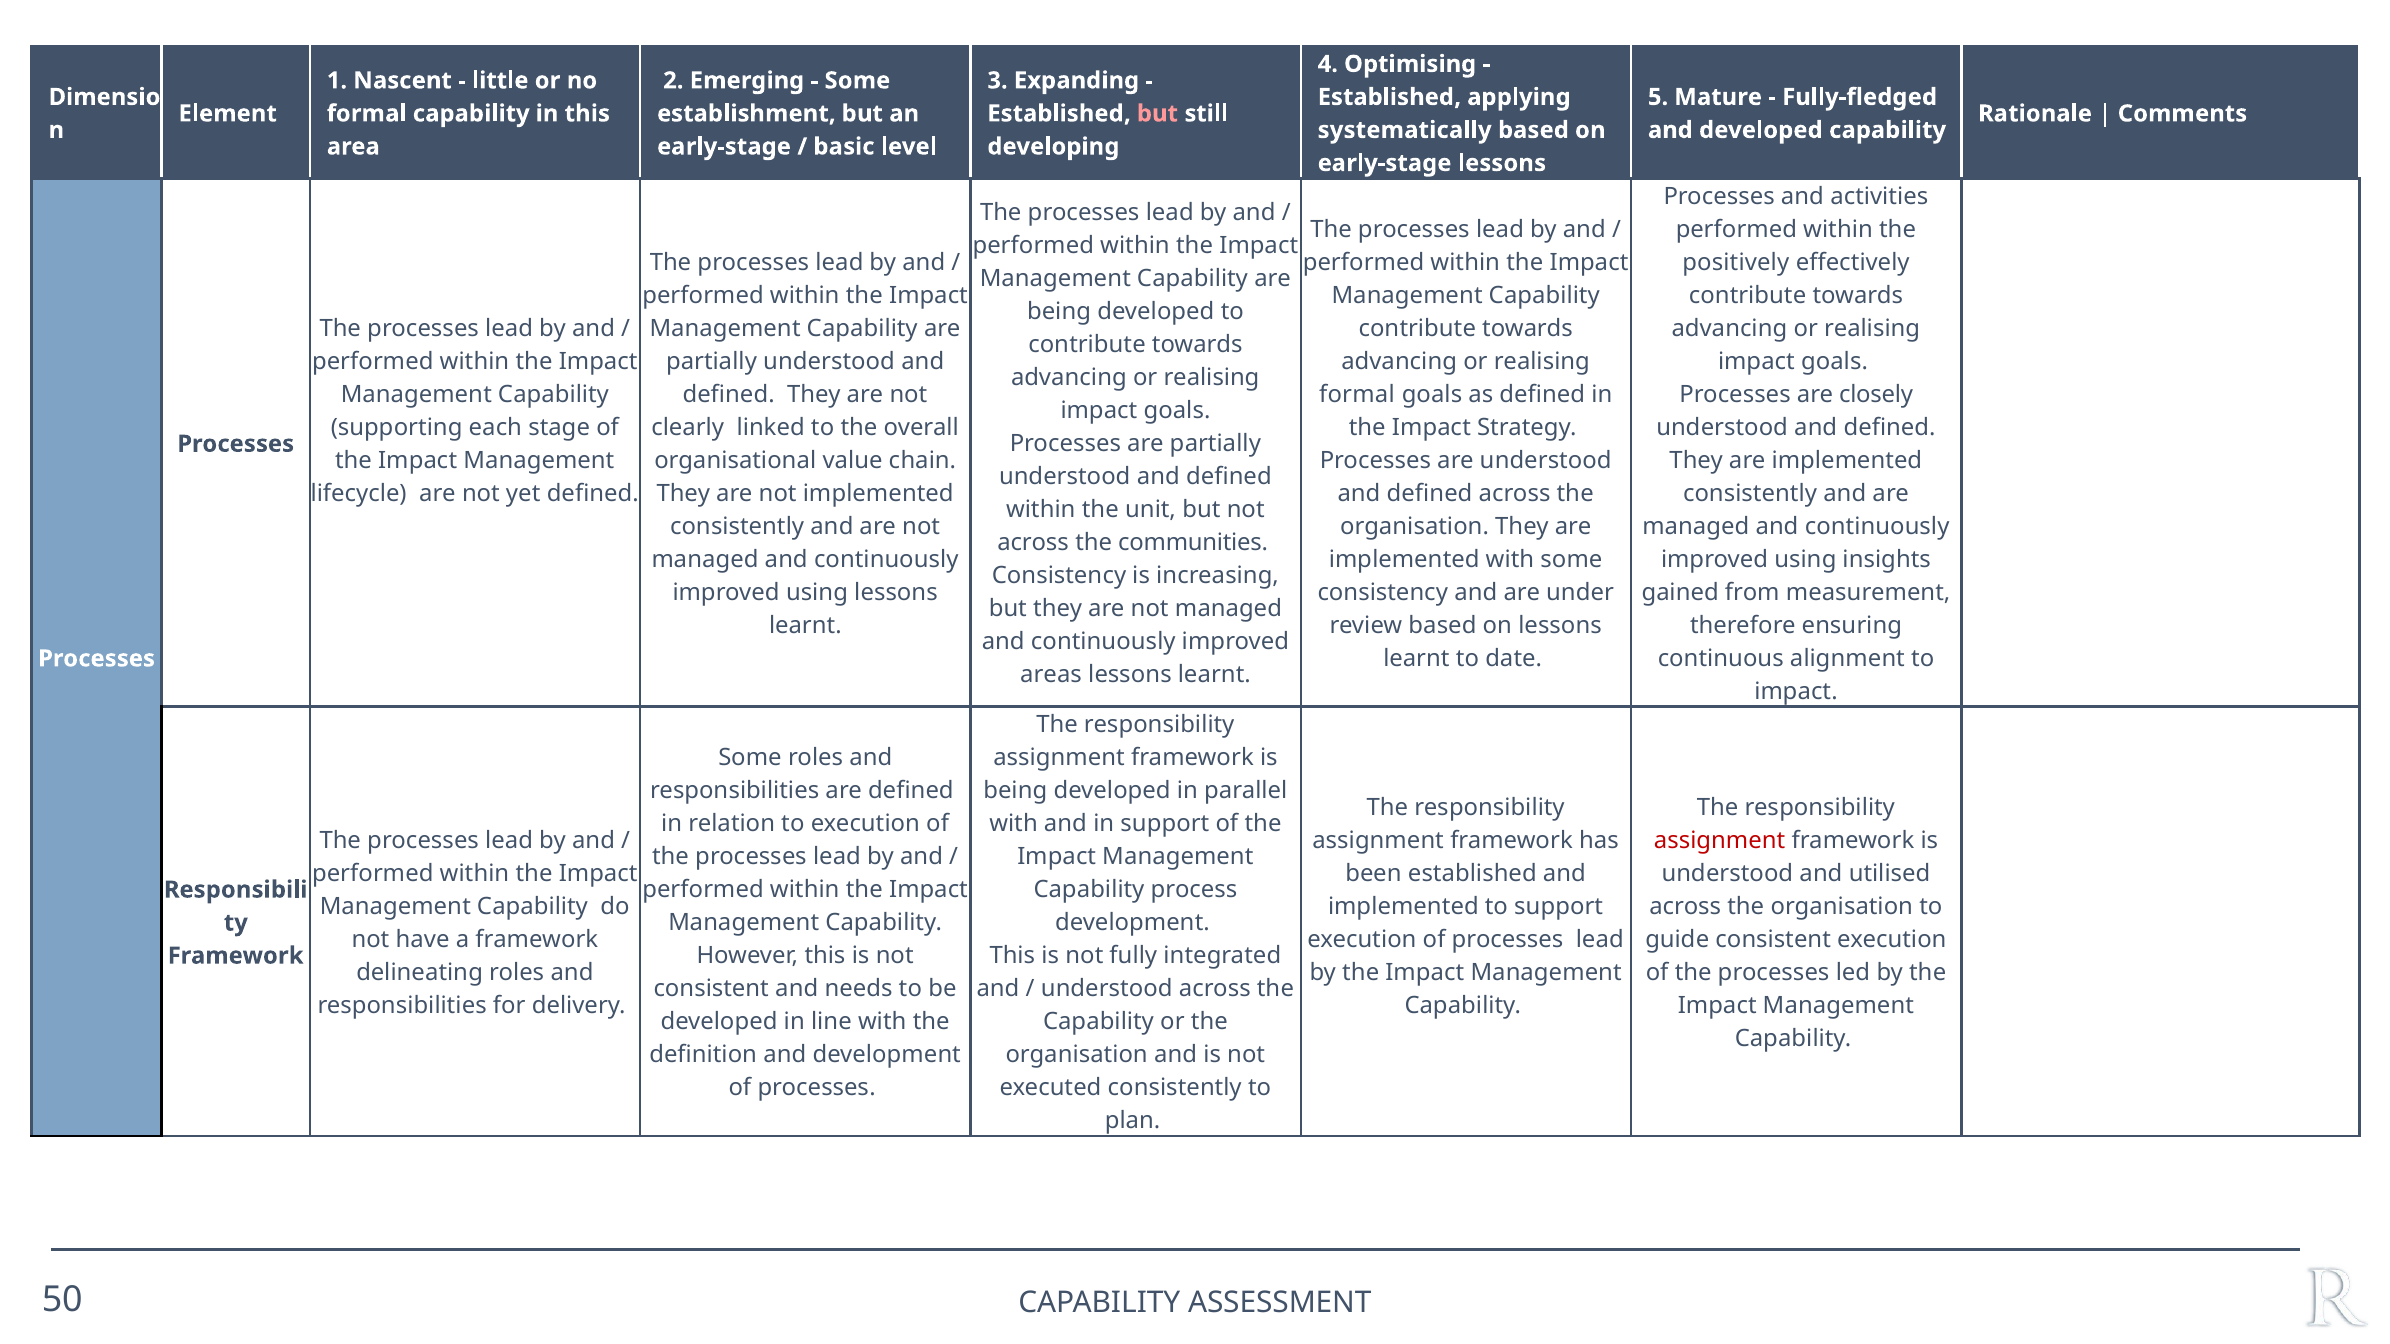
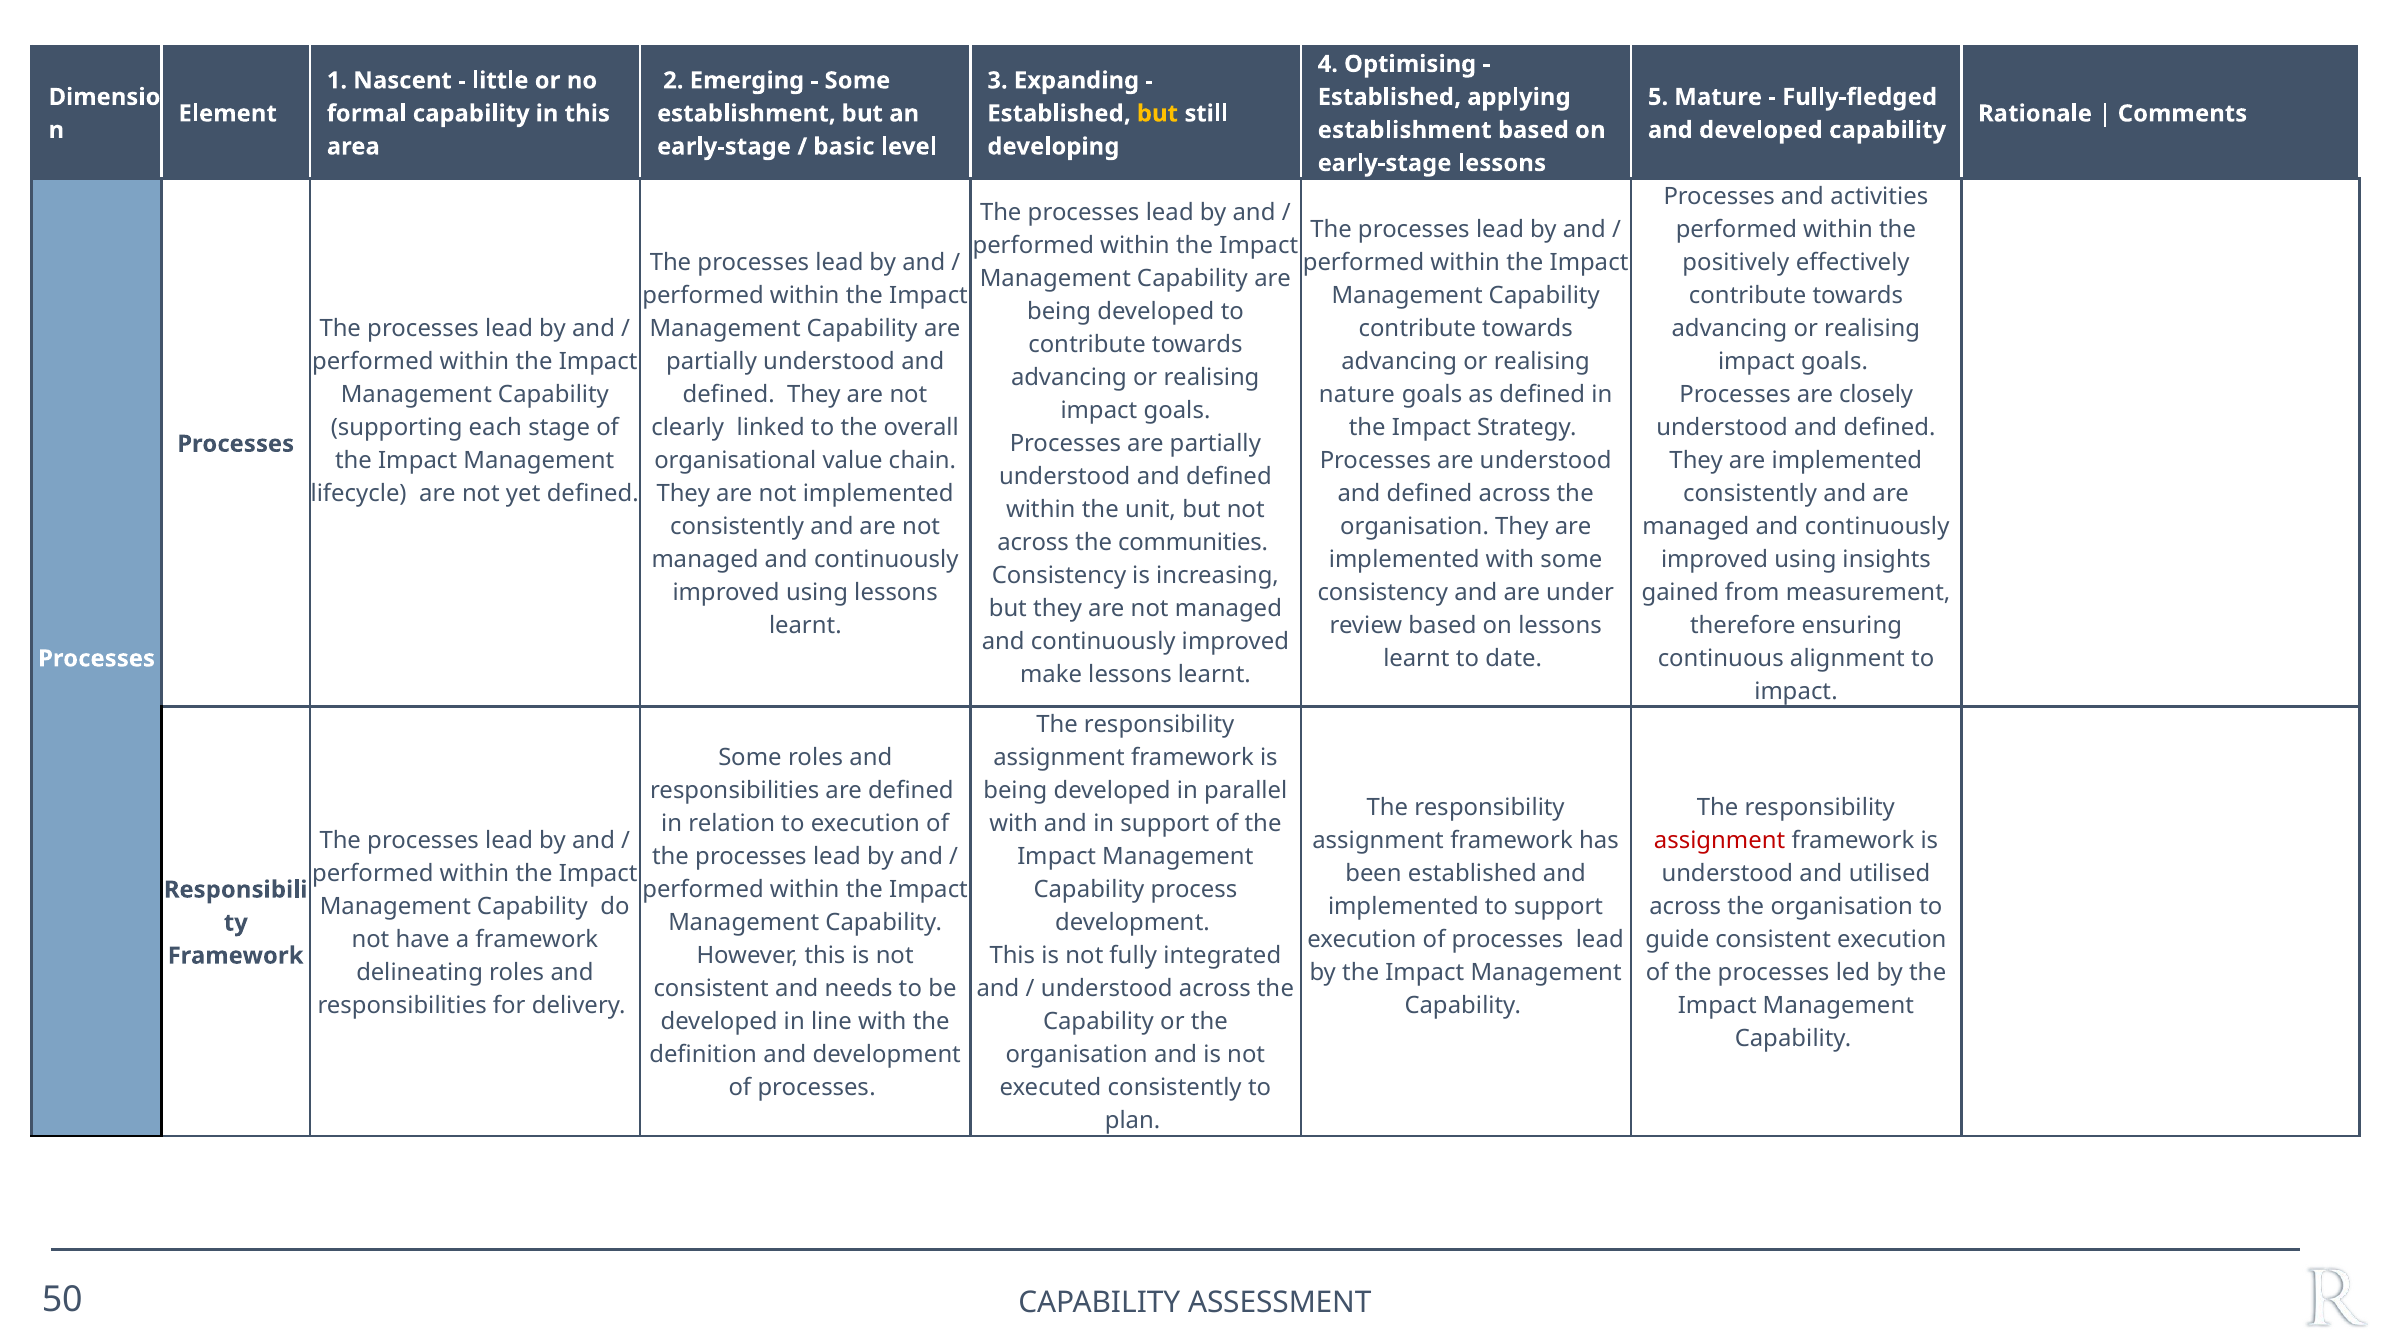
but at (1157, 114) colour: pink -> yellow
systematically at (1405, 130): systematically -> establishment
formal at (1357, 394): formal -> nature
areas: areas -> make
